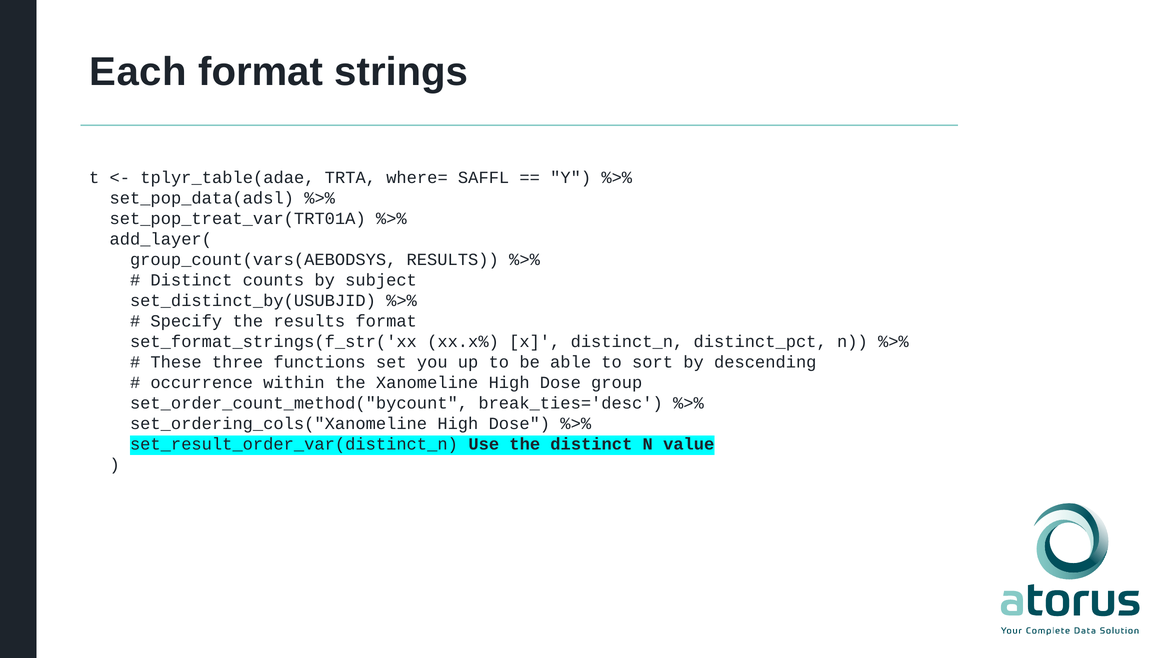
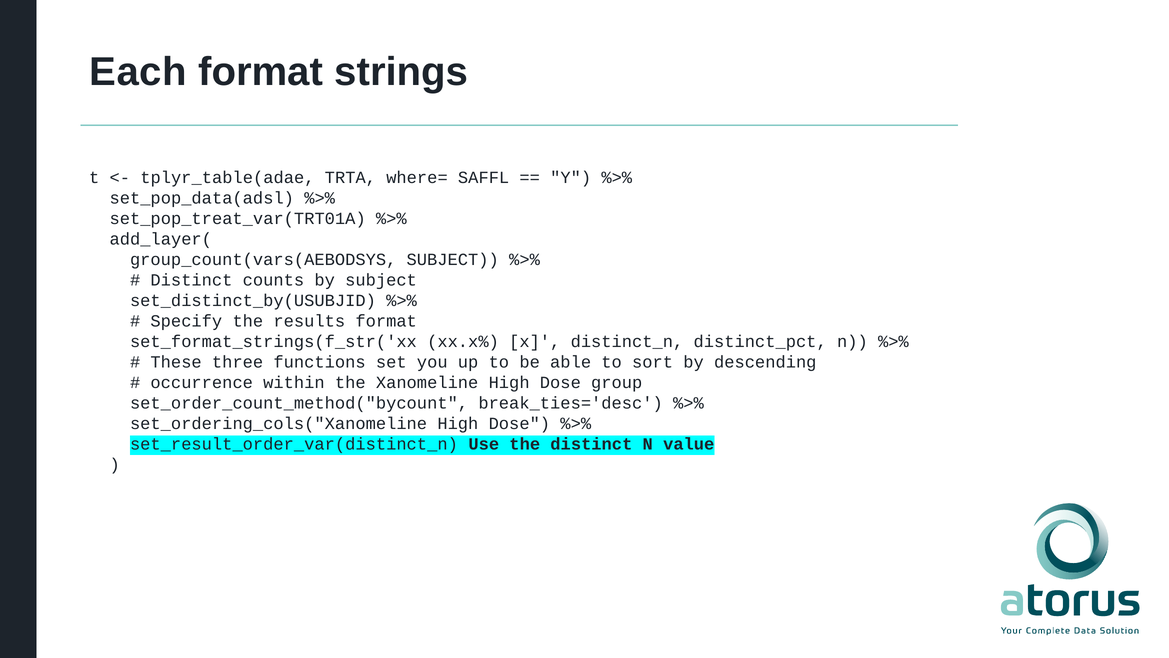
group_count(vars(AEBODSYS RESULTS: RESULTS -> SUBJECT
